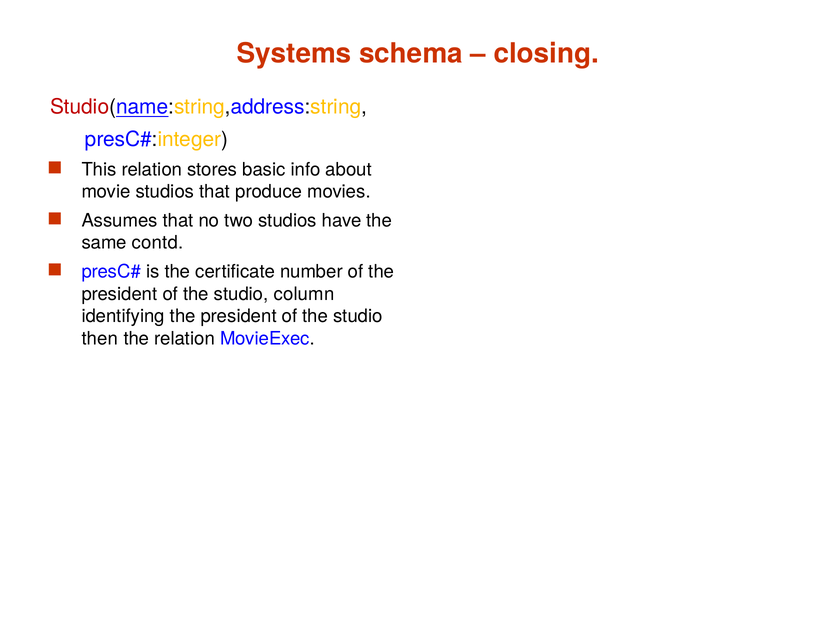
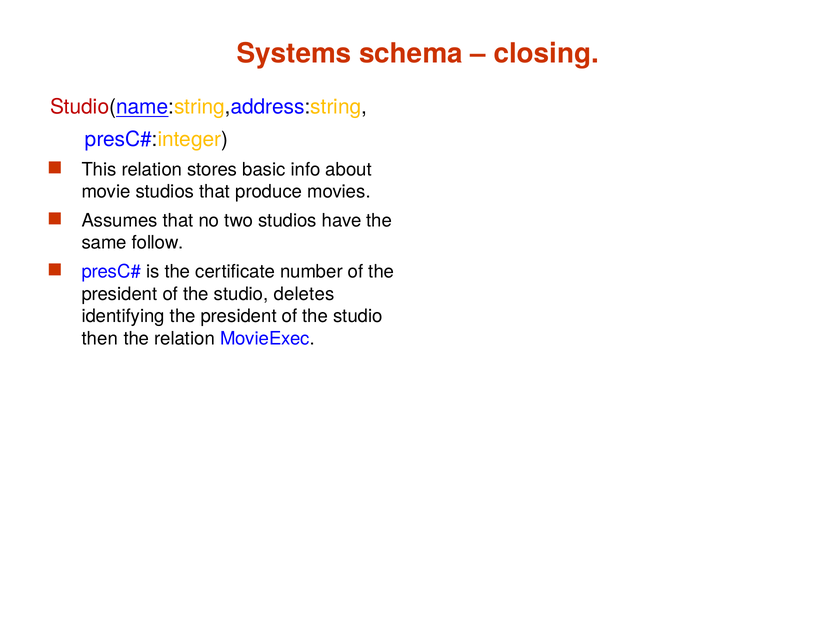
contd: contd -> follow
column: column -> deletes
